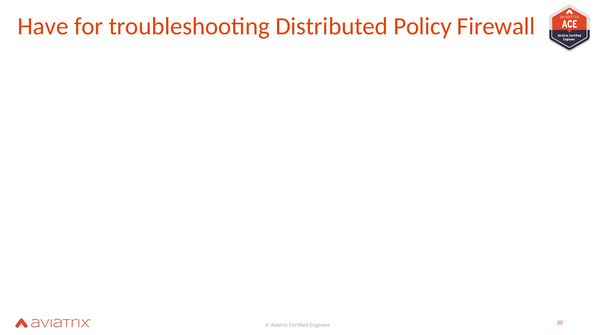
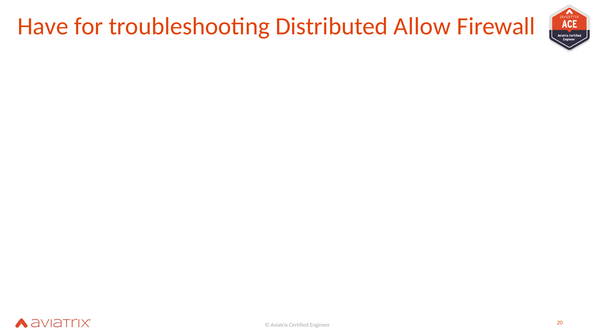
Policy: Policy -> Allow
